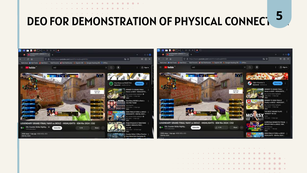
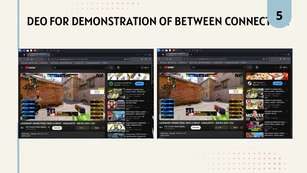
PHYSICAL: PHYSICAL -> BETWEEN
